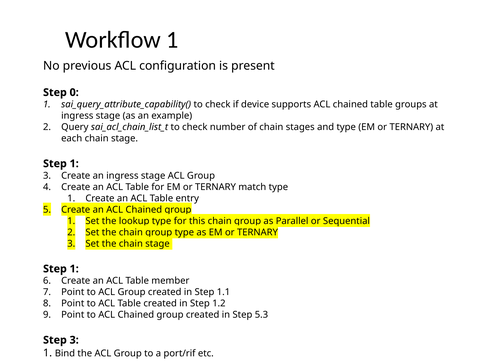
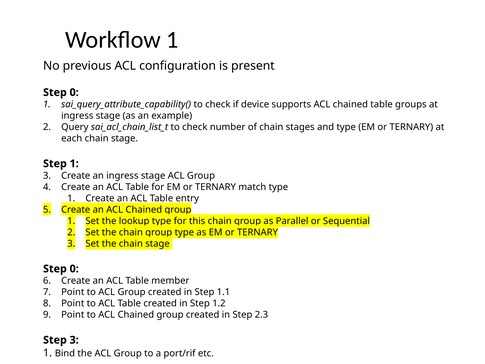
1 at (74, 269): 1 -> 0
5.3: 5.3 -> 2.3
